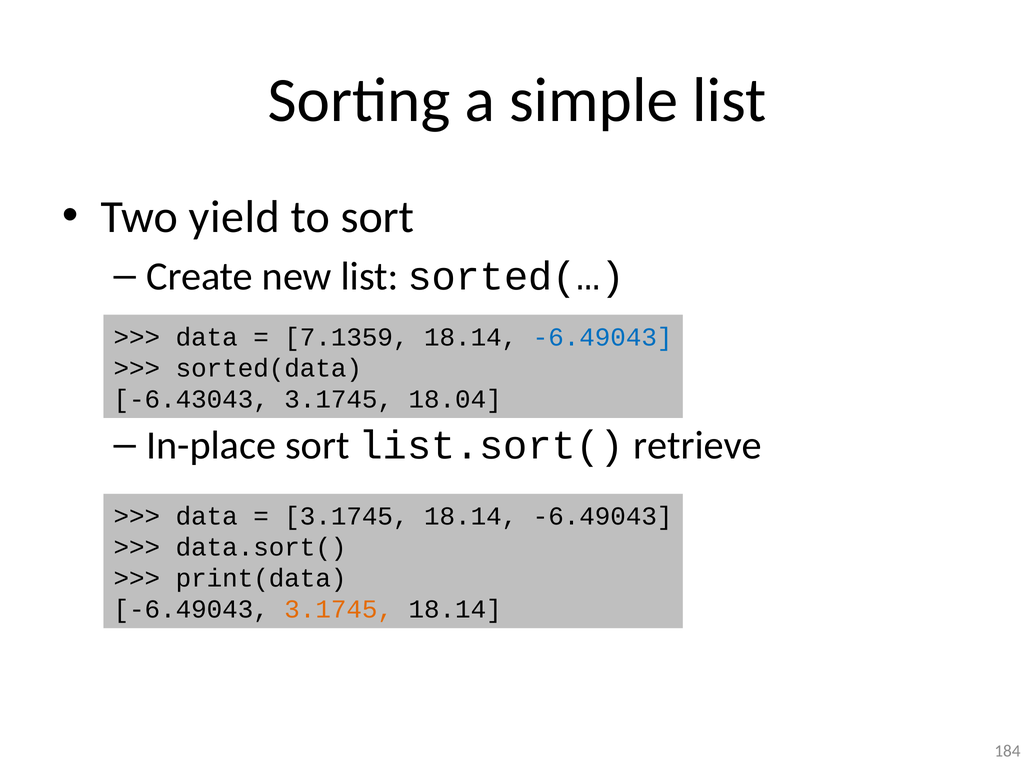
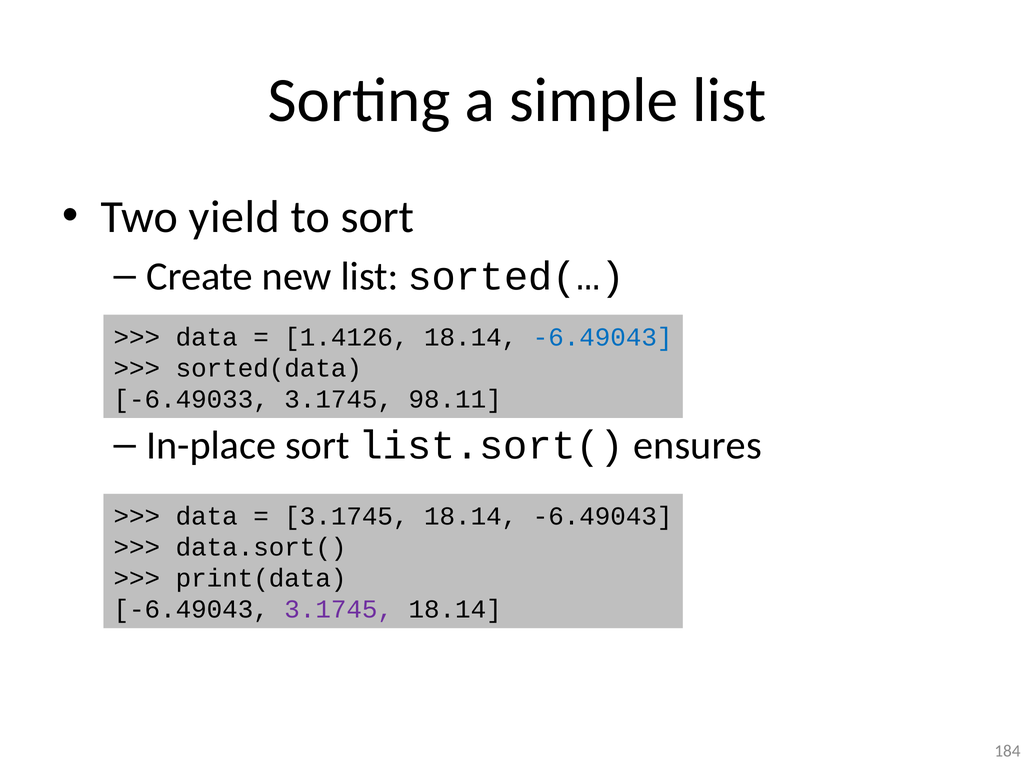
7.1359: 7.1359 -> 1.4126
-6.43043: -6.43043 -> -6.49033
18.04: 18.04 -> 98.11
retrieve: retrieve -> ensures
3.1745 at (339, 610) colour: orange -> purple
